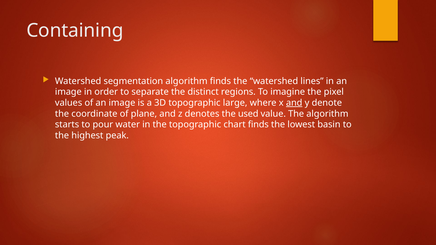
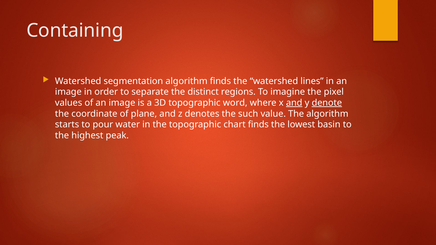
large: large -> word
denote underline: none -> present
used: used -> such
